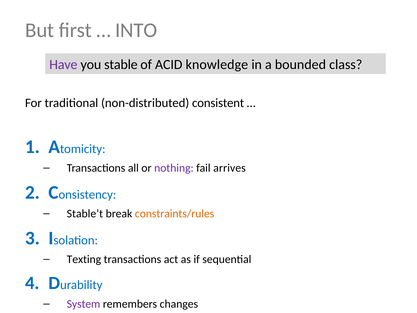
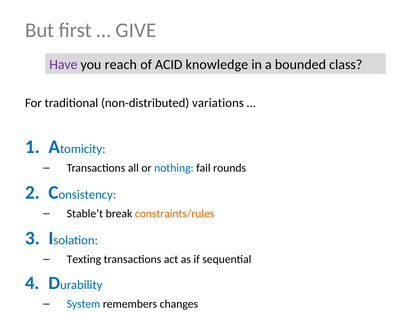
INTO: INTO -> GIVE
stable: stable -> reach
consistent: consistent -> variations
nothing colour: purple -> blue
arrives: arrives -> rounds
System colour: purple -> blue
